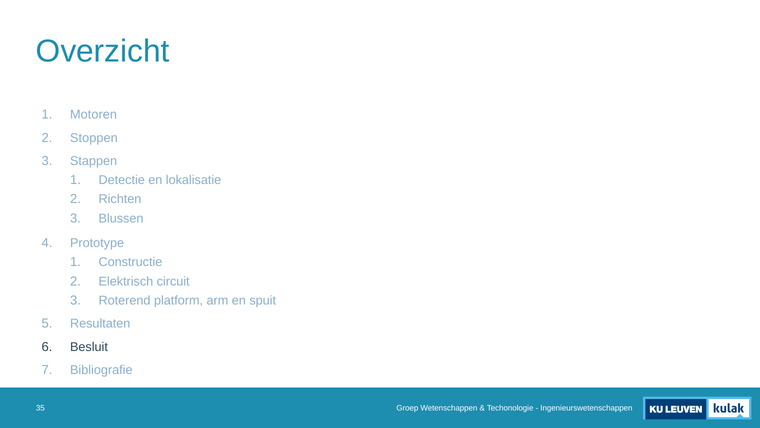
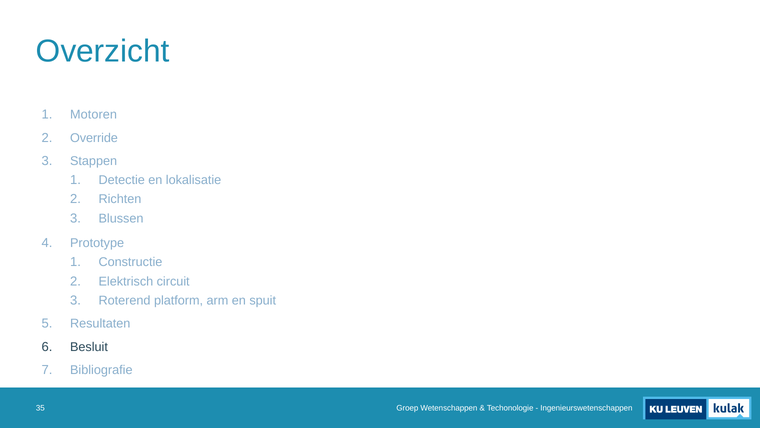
Stoppen: Stoppen -> Override
